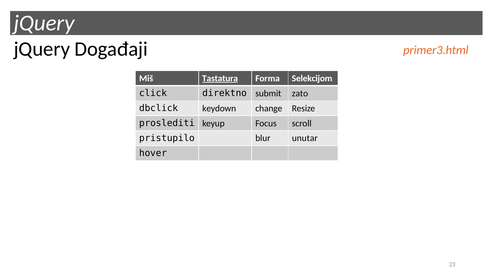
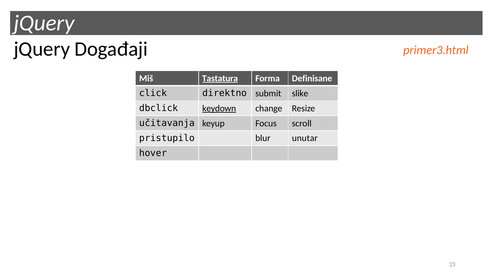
Selekcijom: Selekcijom -> Definisane
zato: zato -> slike
keydown underline: none -> present
proslediti: proslediti -> učitavanja
